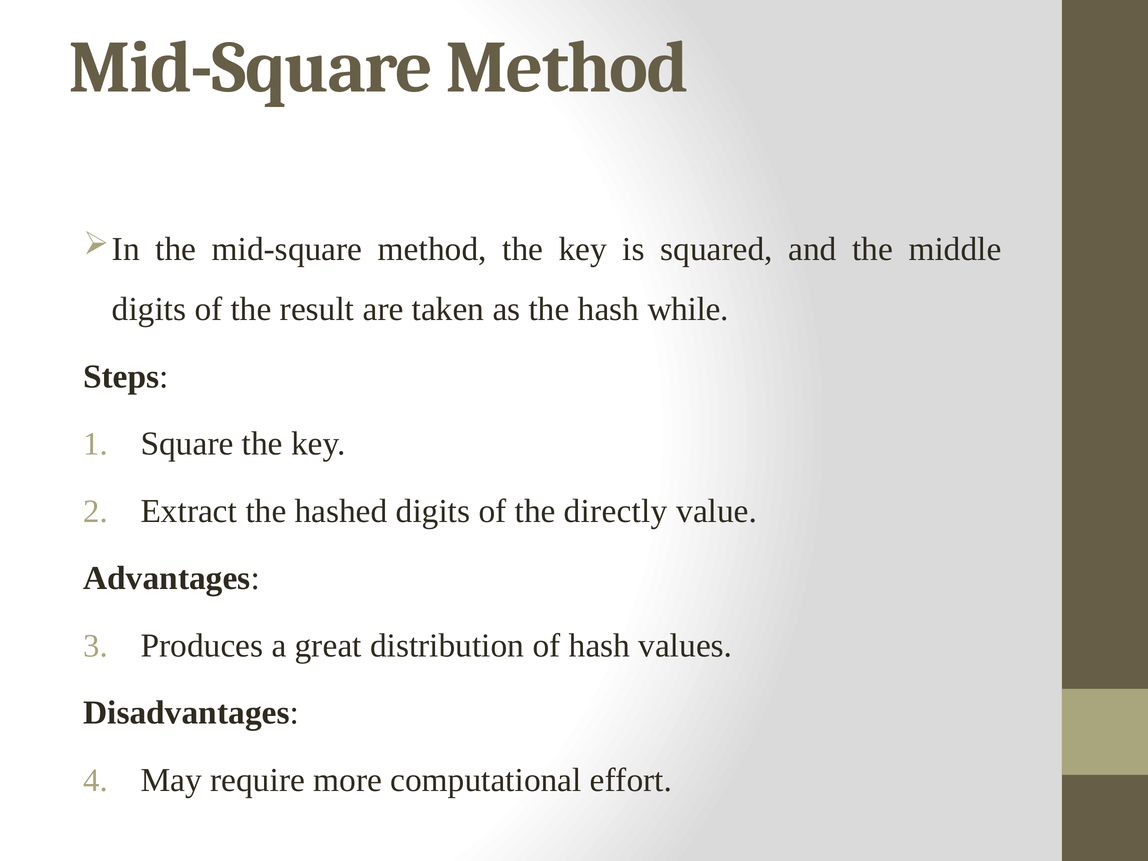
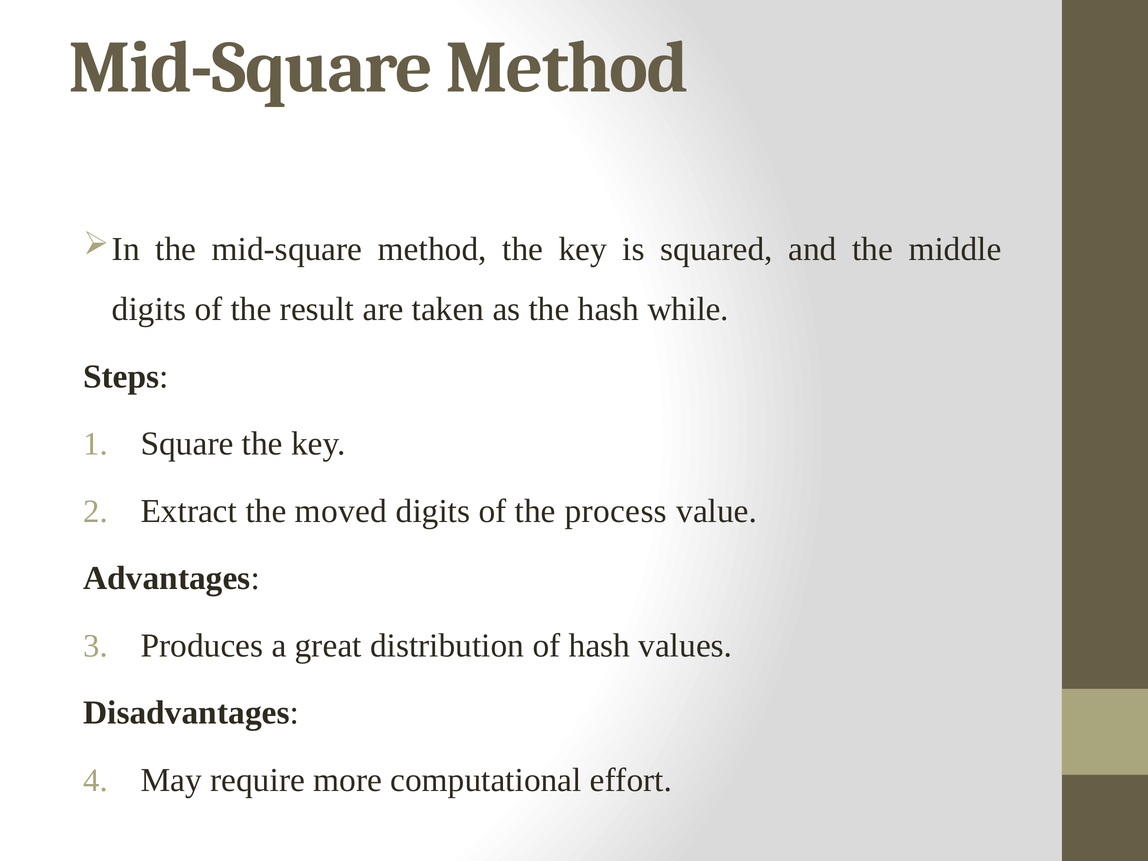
hashed: hashed -> moved
directly: directly -> process
